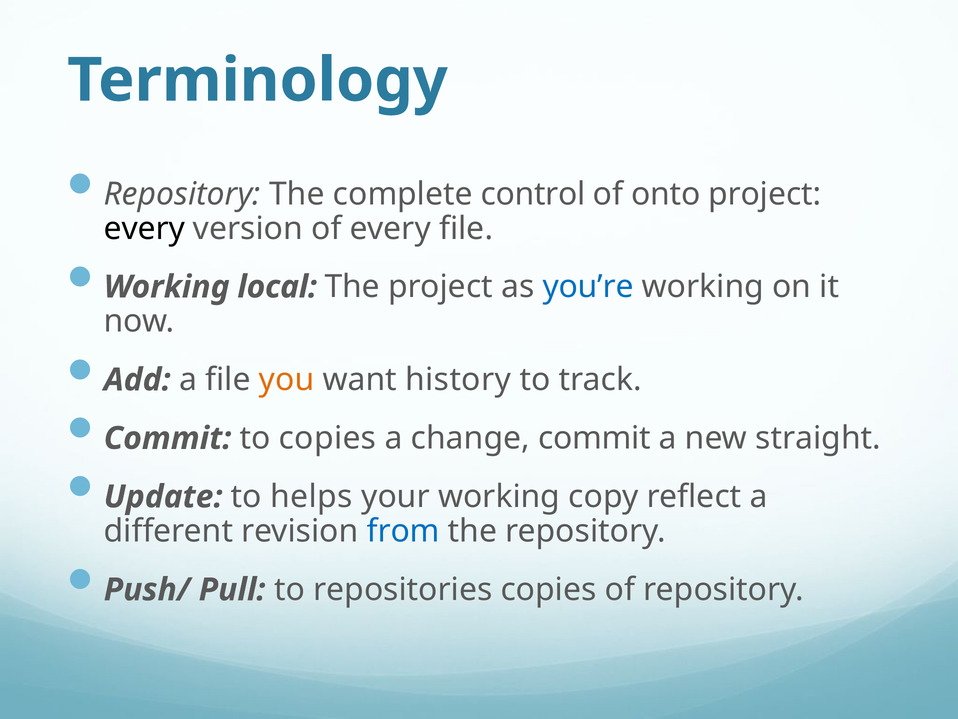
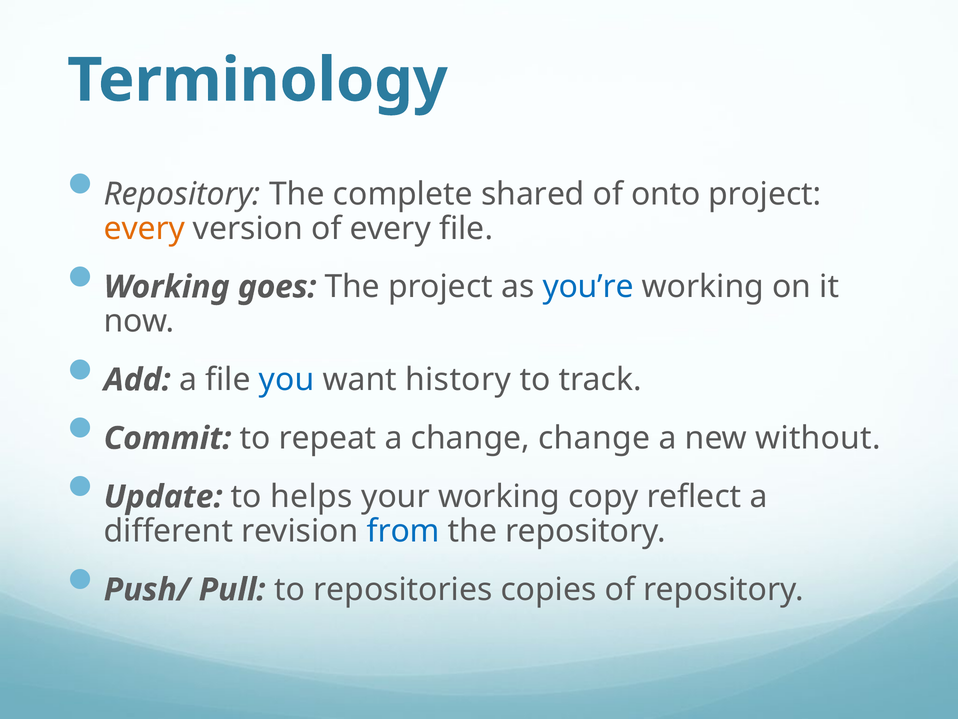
control: control -> shared
every at (144, 228) colour: black -> orange
local: local -> goes
you colour: orange -> blue
to copies: copies -> repeat
change commit: commit -> change
straight: straight -> without
